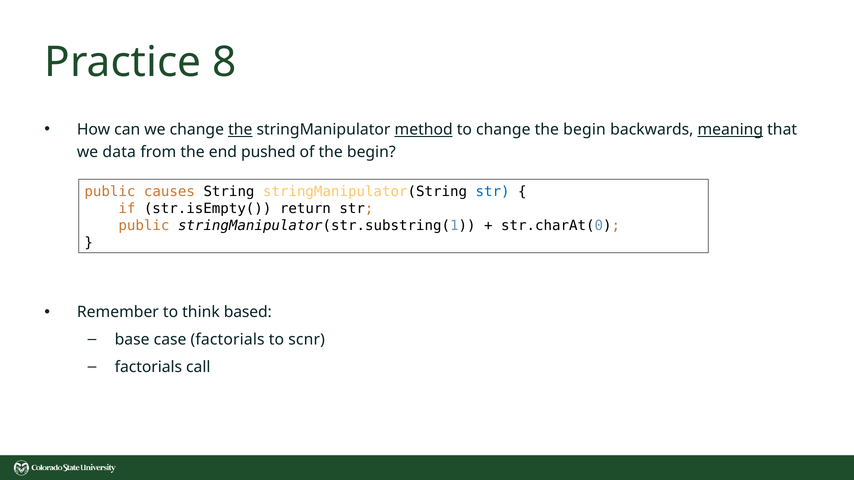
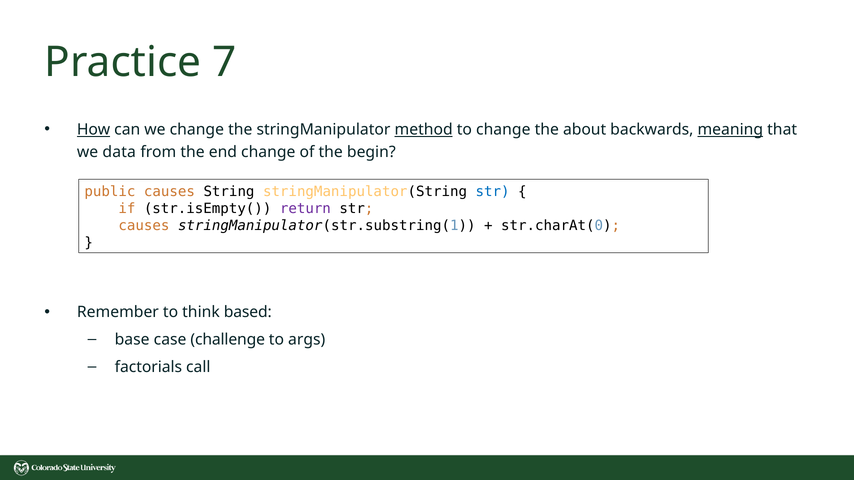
8: 8 -> 7
How underline: none -> present
the at (240, 130) underline: present -> none
begin at (585, 130): begin -> about
end pushed: pushed -> change
return colour: black -> purple
public at (144, 226): public -> causes
case factorials: factorials -> challenge
scnr: scnr -> args
